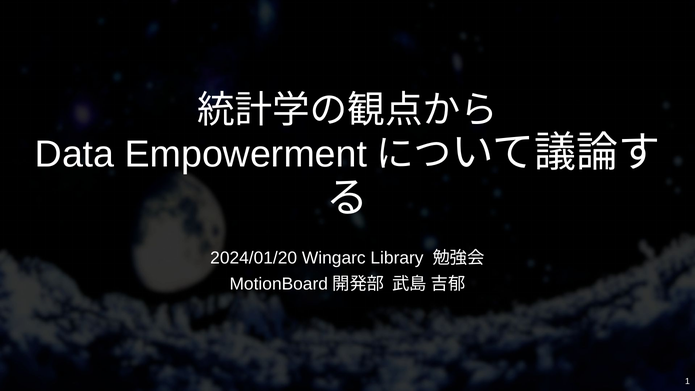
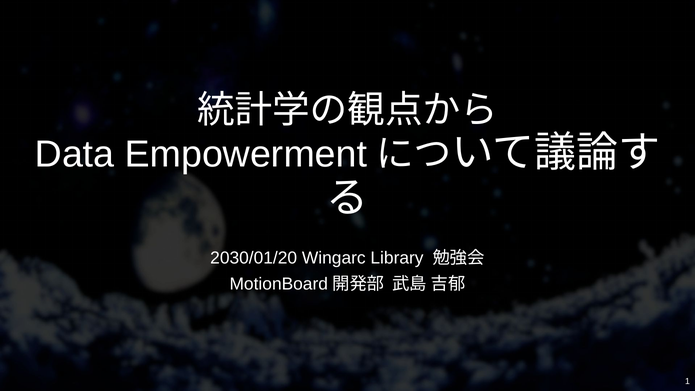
2024/01/20: 2024/01/20 -> 2030/01/20
